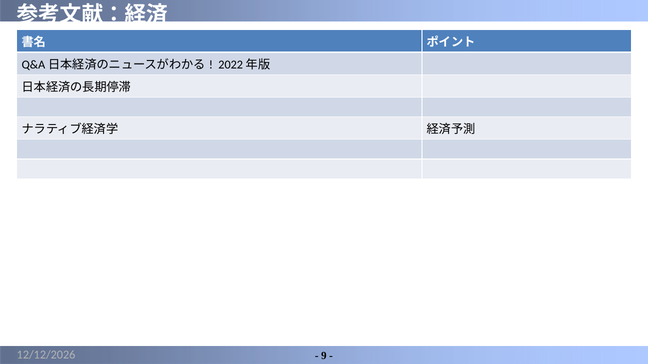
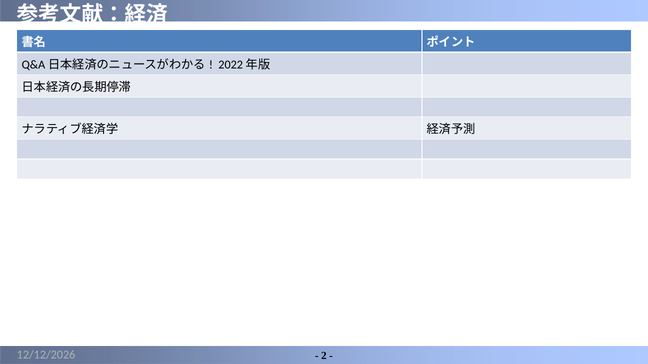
9: 9 -> 2
